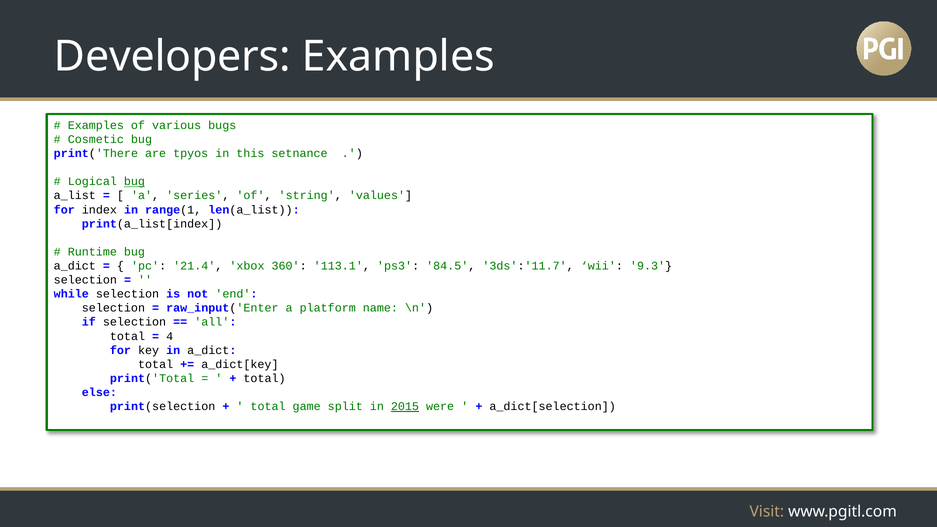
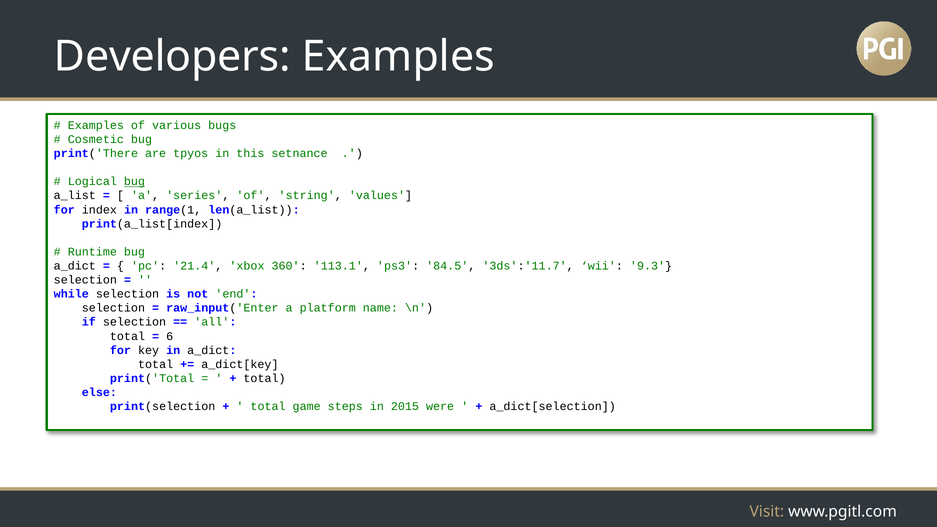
4: 4 -> 6
split: split -> steps
2015 underline: present -> none
